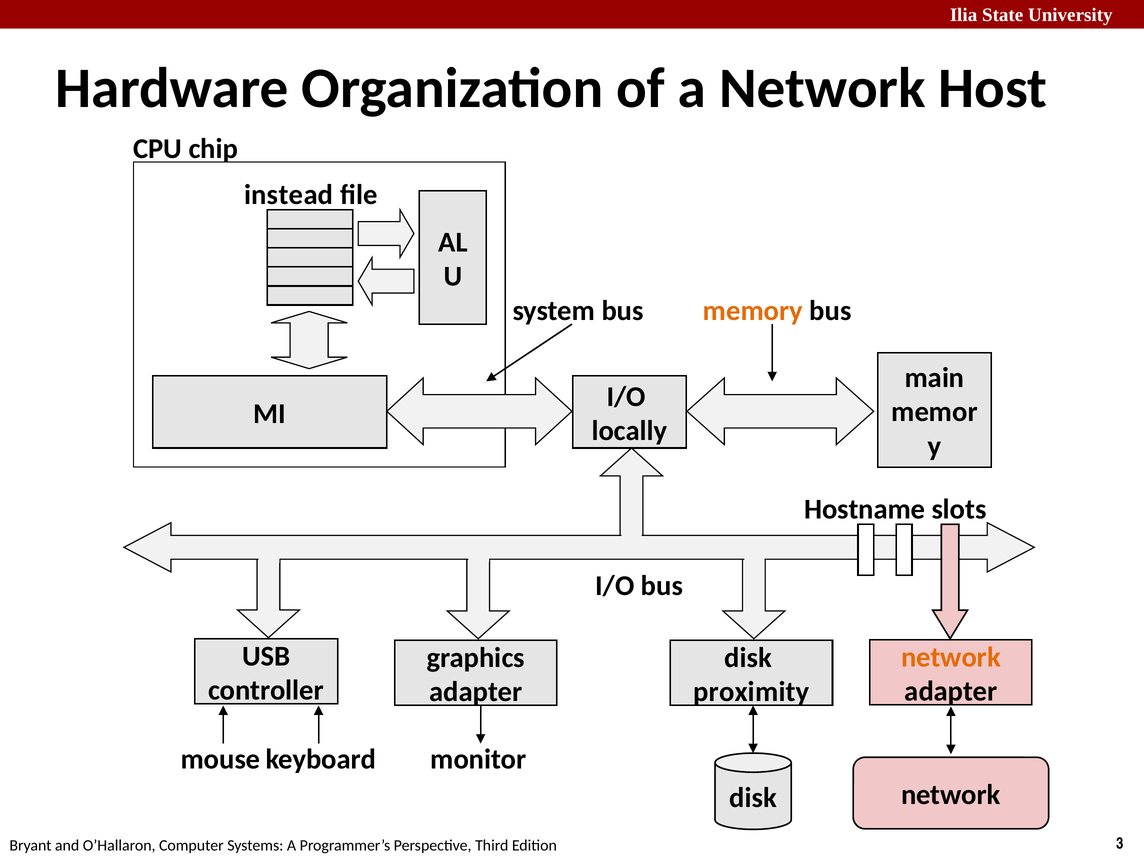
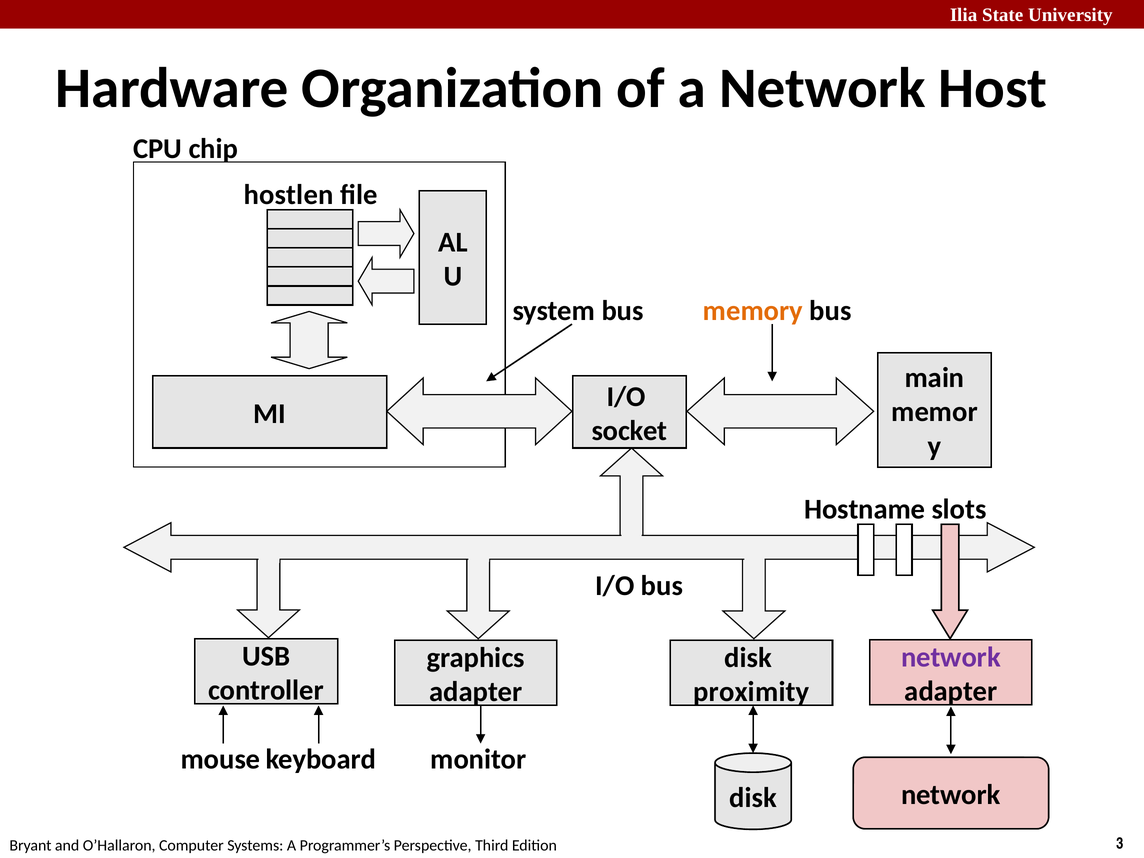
instead: instead -> hostlen
locally: locally -> socket
network at (951, 657) colour: orange -> purple
